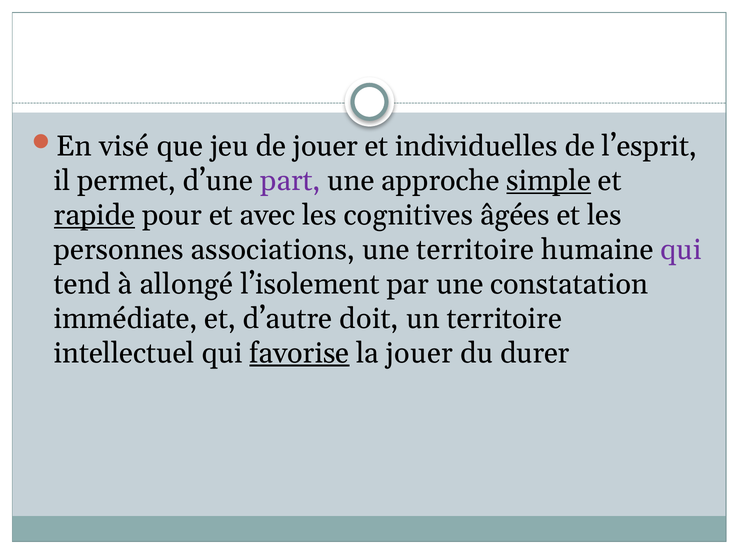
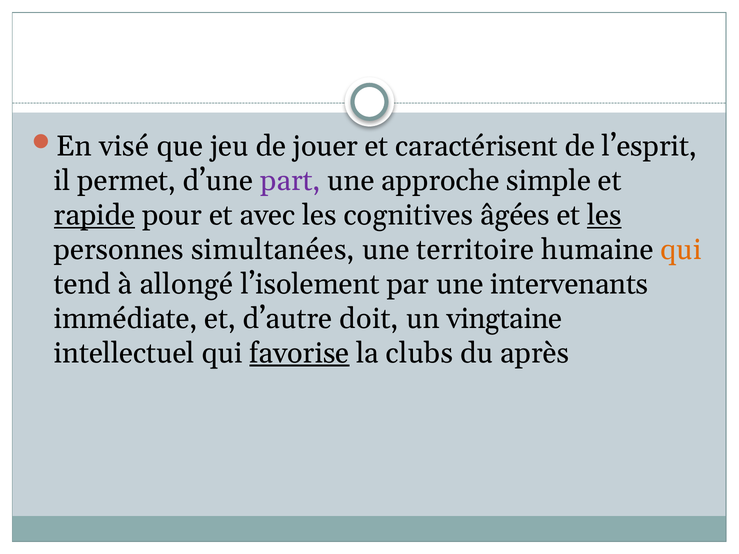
individuelles: individuelles -> caractérisent
simple underline: present -> none
les at (604, 215) underline: none -> present
associations: associations -> simultanées
qui at (681, 250) colour: purple -> orange
constatation: constatation -> intervenants
un territoire: territoire -> vingtaine
la jouer: jouer -> clubs
durer: durer -> après
